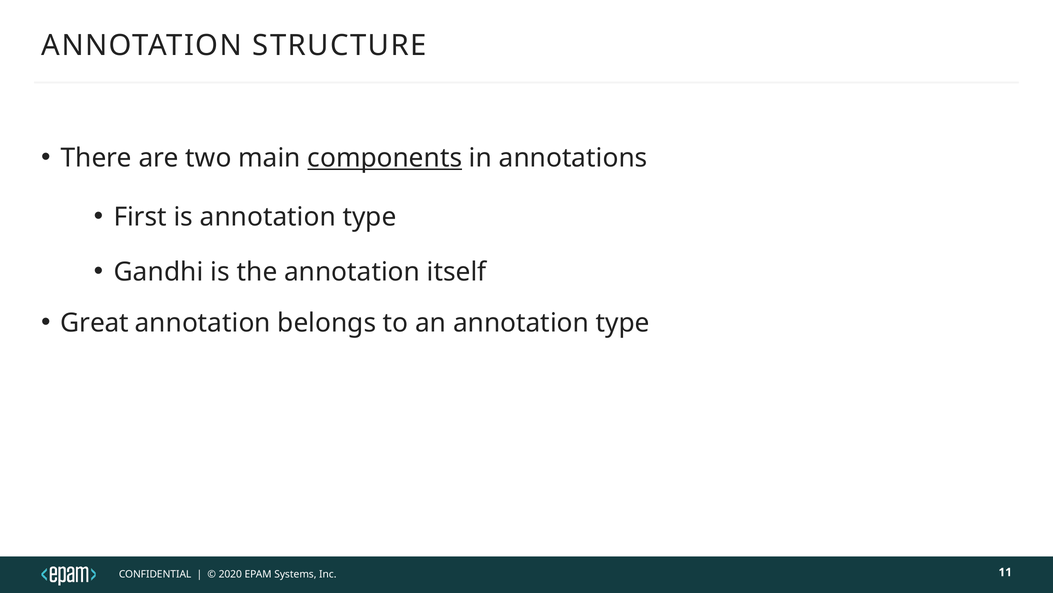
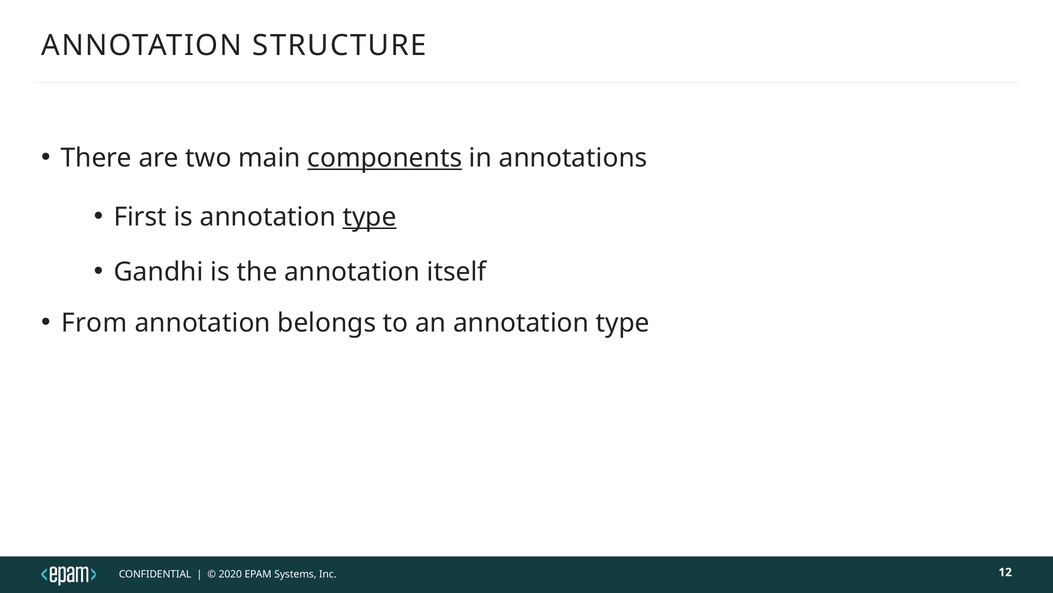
type at (370, 217) underline: none -> present
Great: Great -> From
11: 11 -> 12
